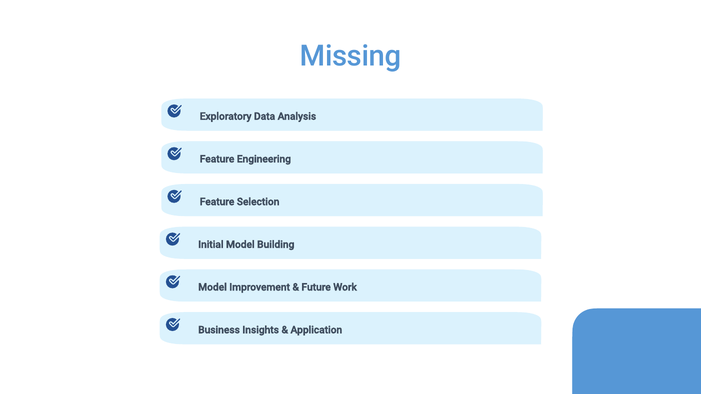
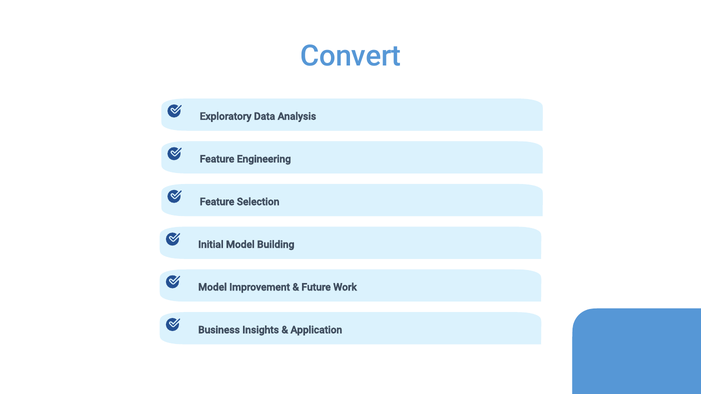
Missing: Missing -> Convert
